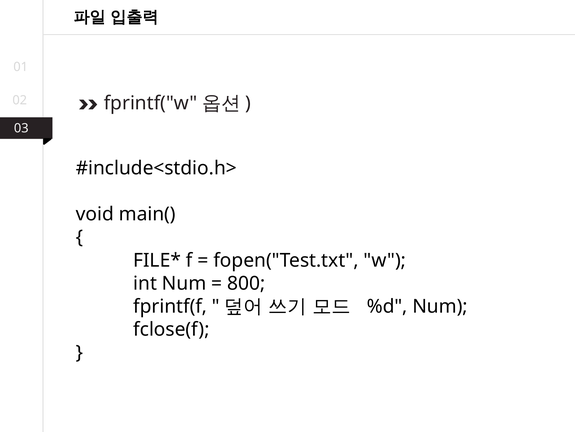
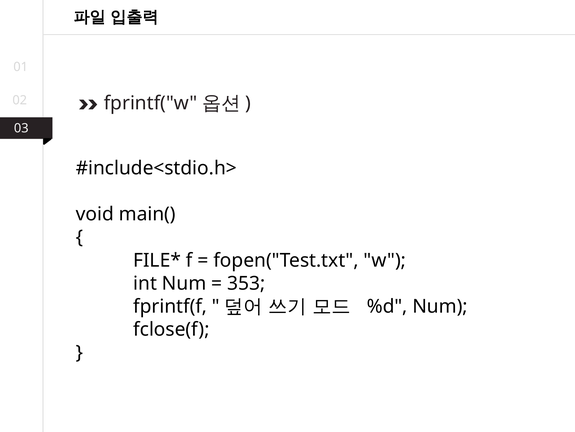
800: 800 -> 353
